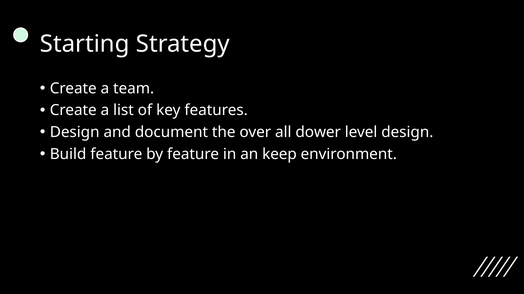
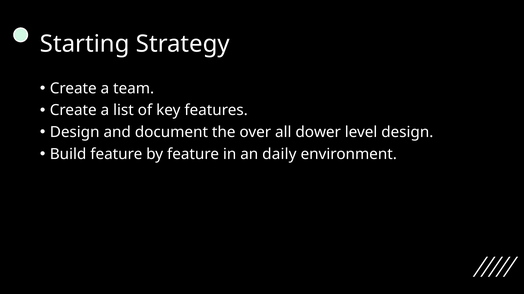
keep: keep -> daily
